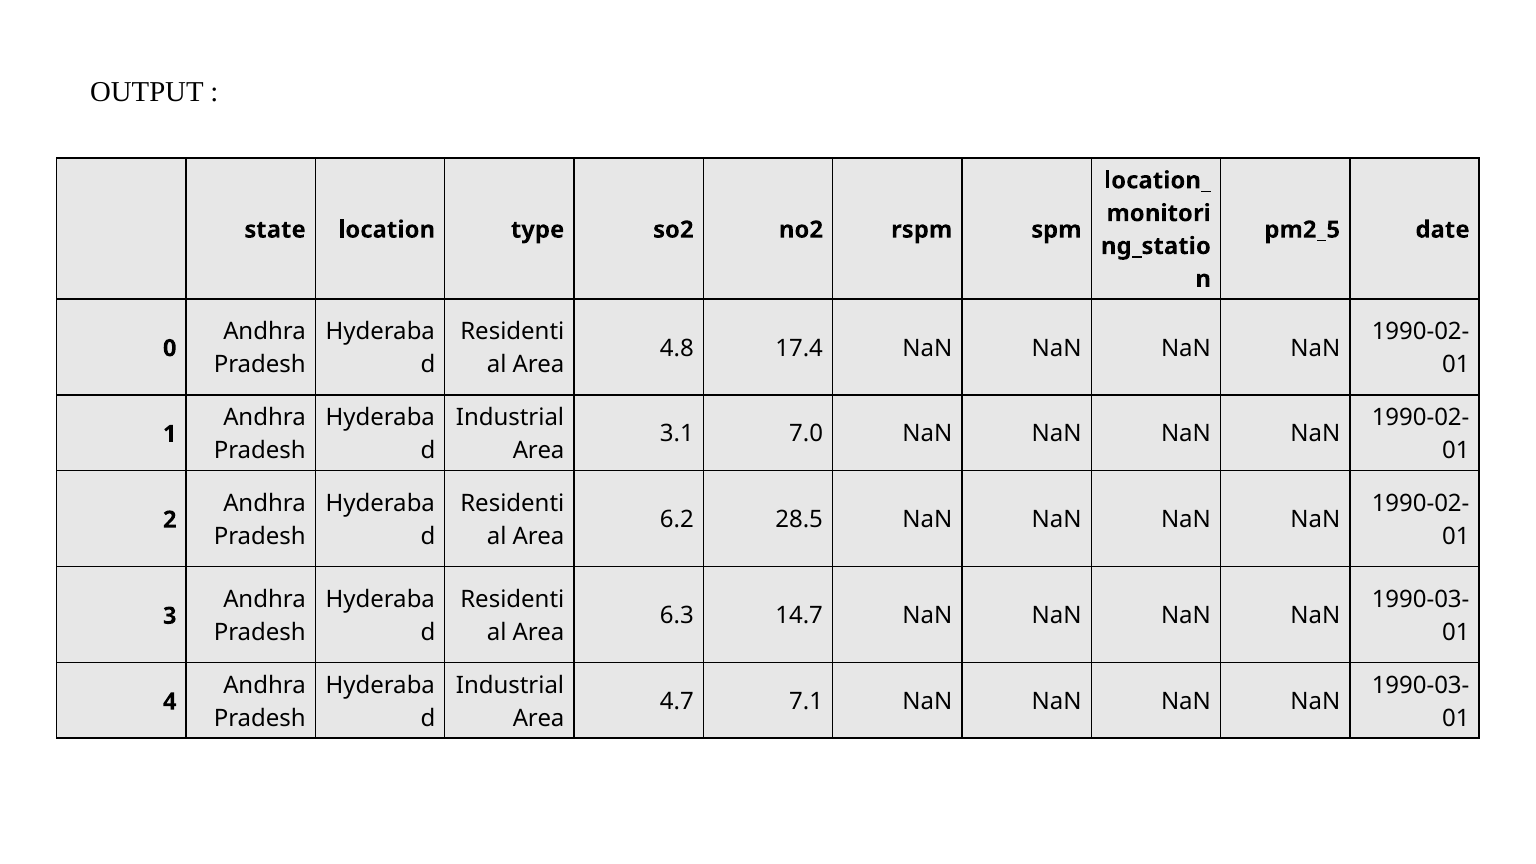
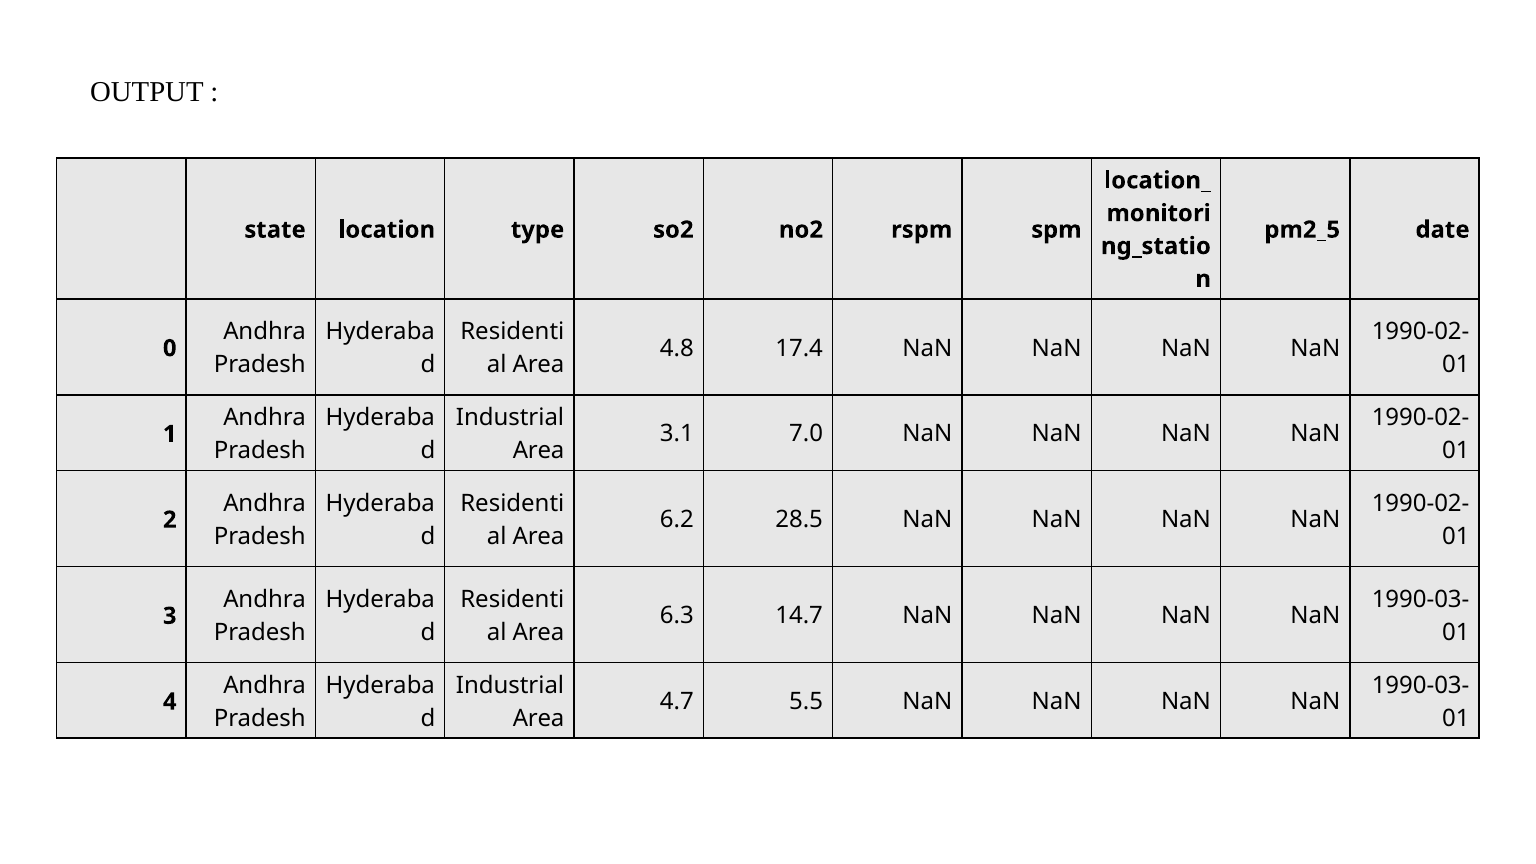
7.1: 7.1 -> 5.5
